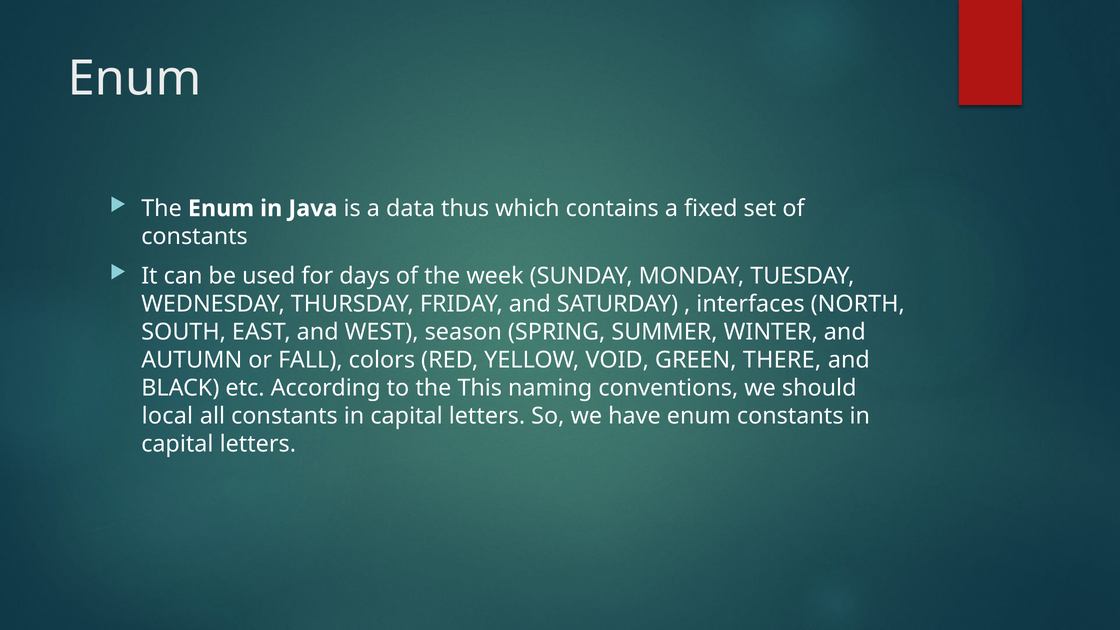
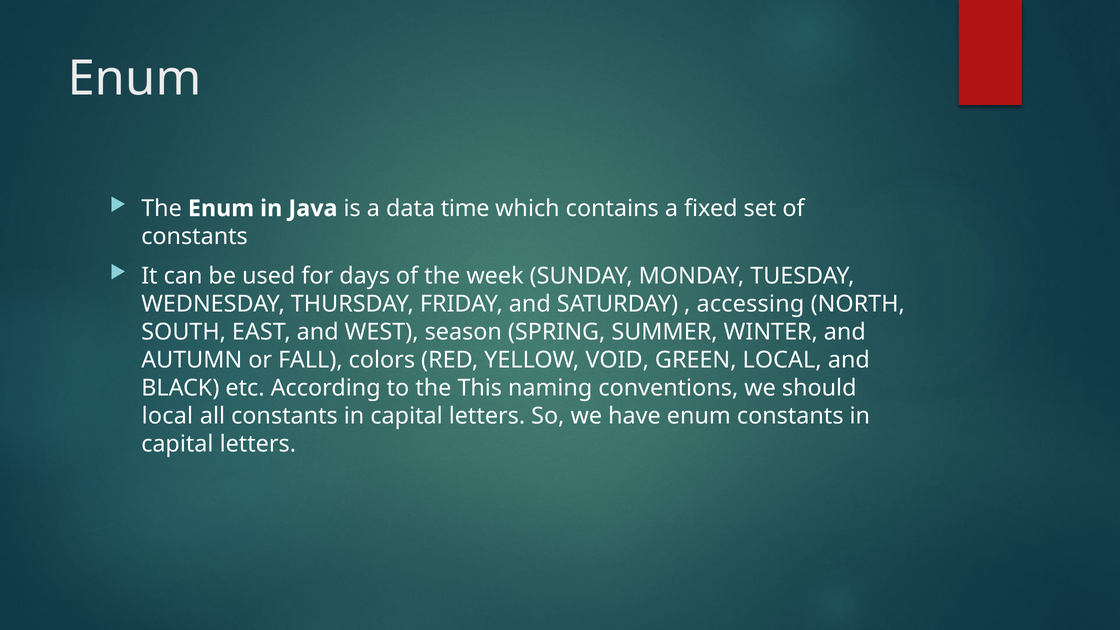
thus: thus -> time
interfaces: interfaces -> accessing
GREEN THERE: THERE -> LOCAL
